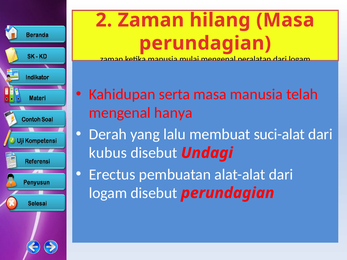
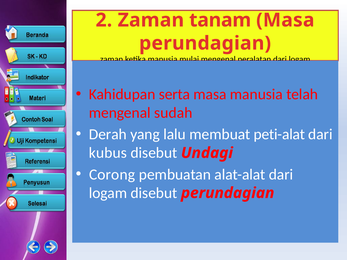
hilang: hilang -> tanam
hanya: hanya -> sudah
suci-alat: suci-alat -> peti-alat
Erectus: Erectus -> Corong
